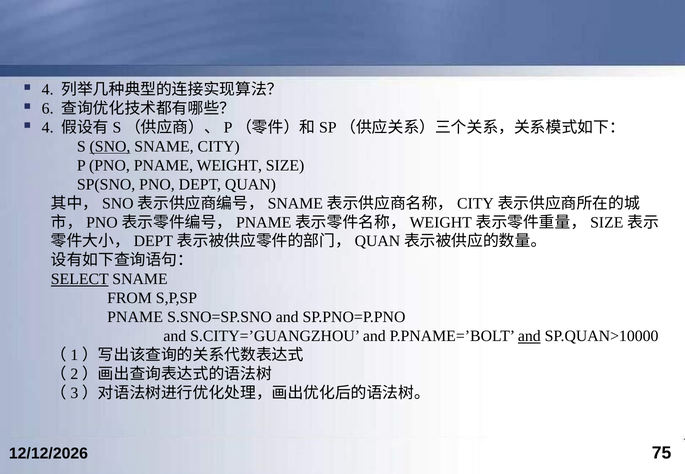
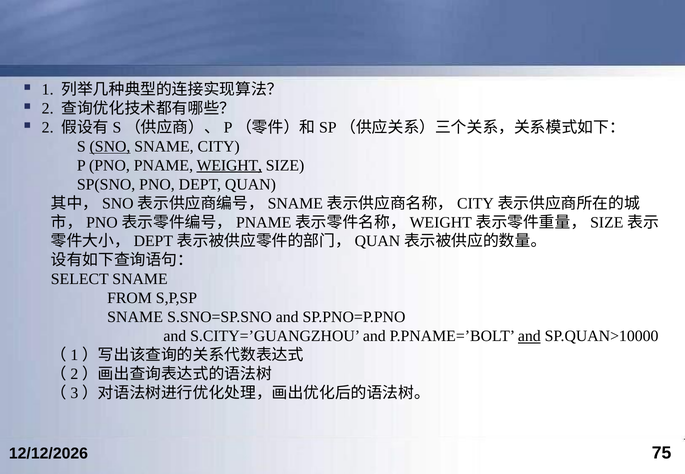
4 at (48, 90): 4 -> 1
6 at (48, 109): 6 -> 2
4 at (48, 128): 4 -> 2
WEIGHT underline: none -> present
SELECT underline: present -> none
PNAME at (135, 317): PNAME -> SNAME
